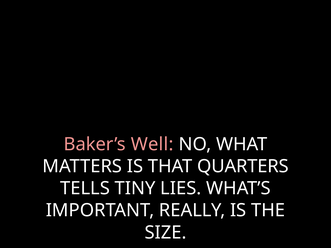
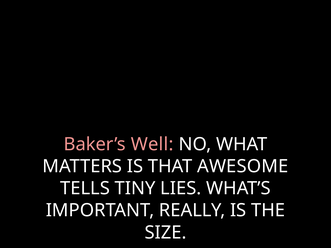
QUARTERS: QUARTERS -> AWESOME
